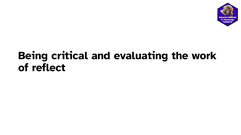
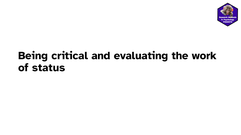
reflect: reflect -> status
